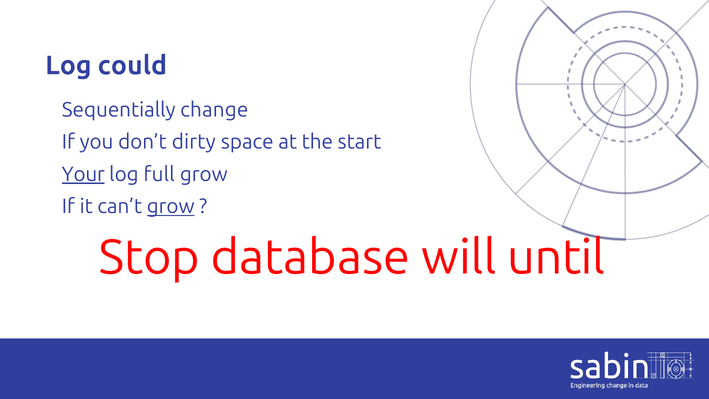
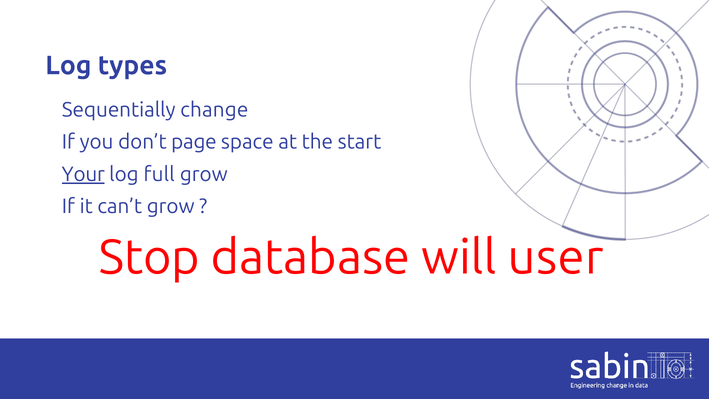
could: could -> types
dirty: dirty -> page
grow at (171, 207) underline: present -> none
until: until -> user
